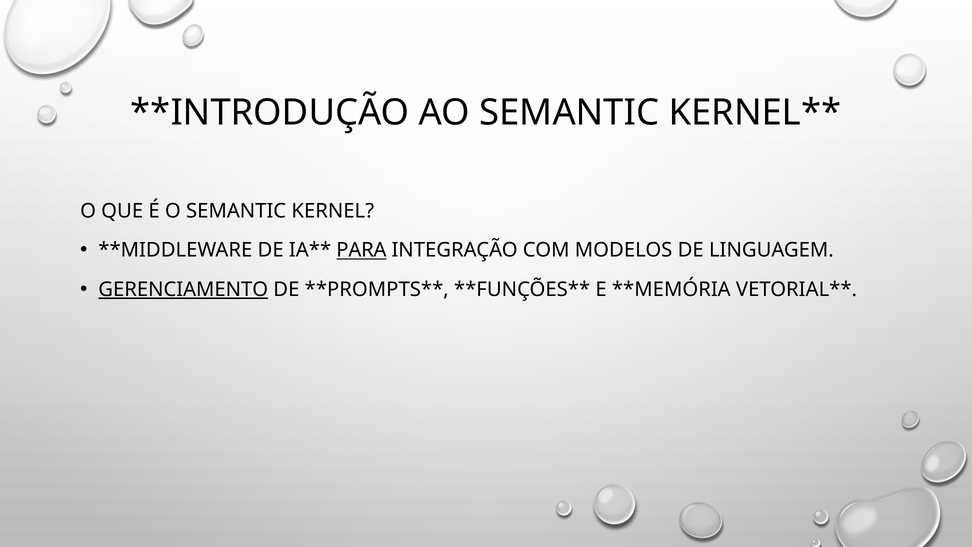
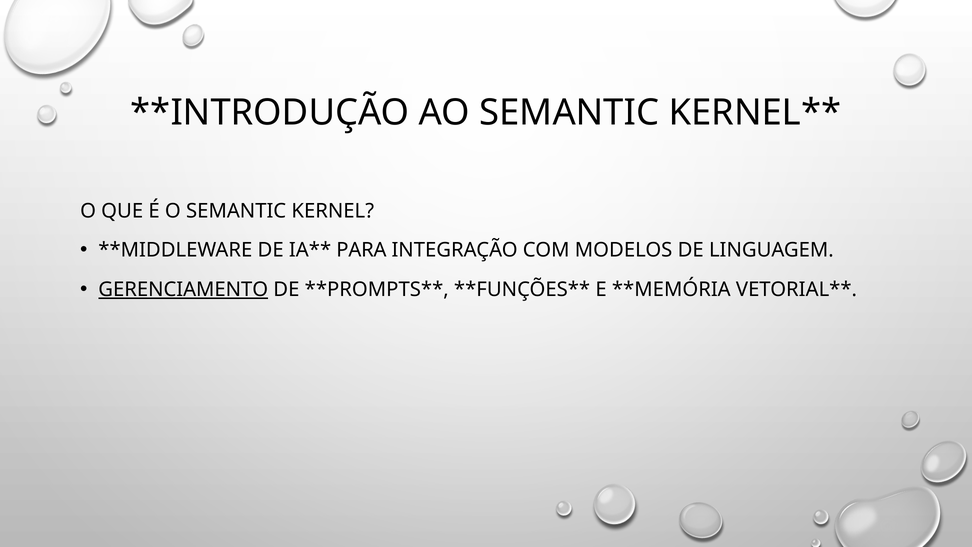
PARA underline: present -> none
